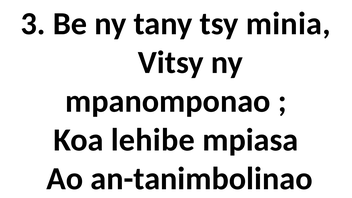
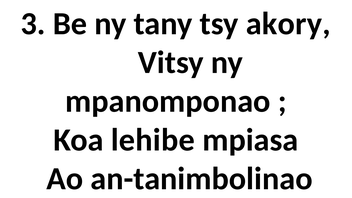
minia: minia -> akory
